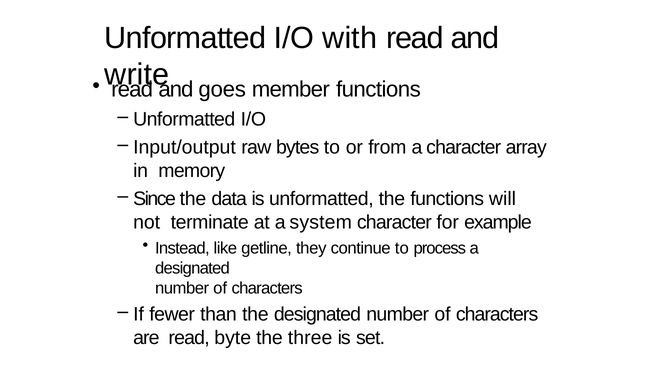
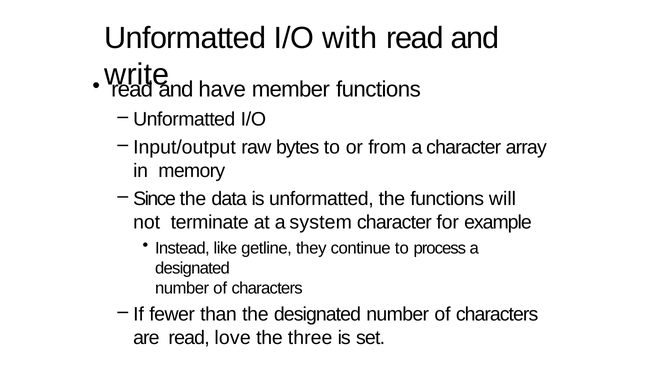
goes: goes -> have
byte: byte -> love
